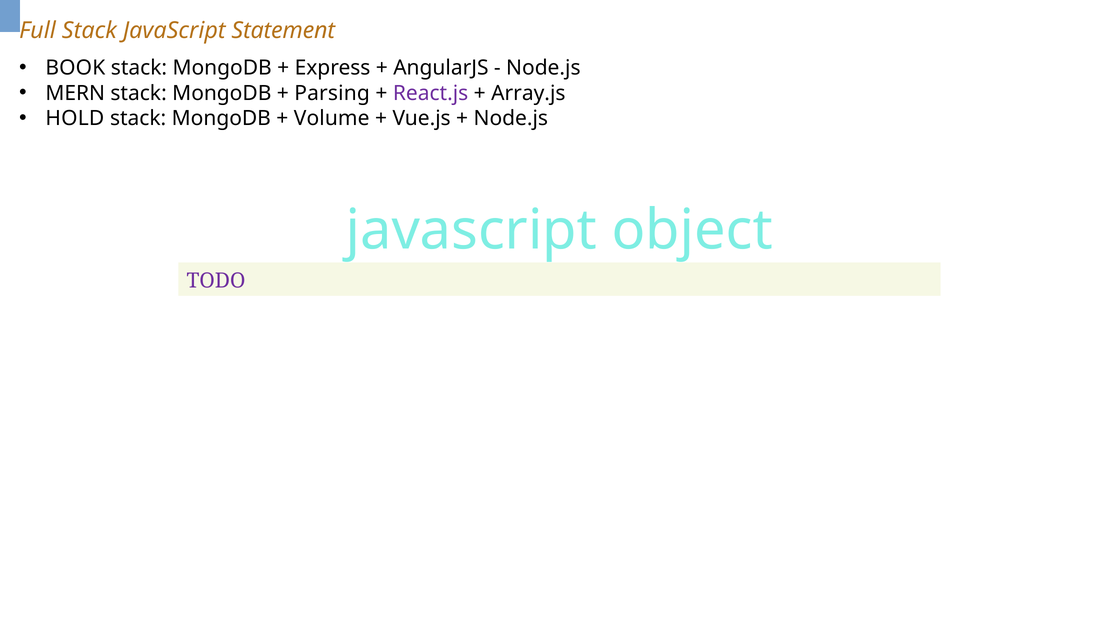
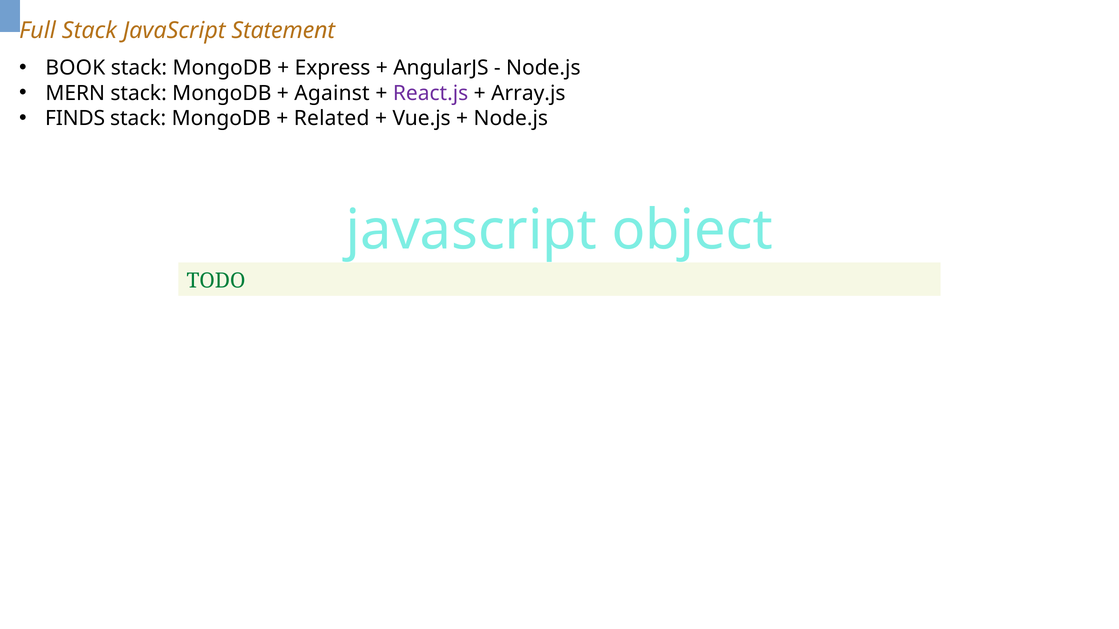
Parsing: Parsing -> Against
HOLD: HOLD -> FINDS
Volume: Volume -> Related
TODO colour: purple -> green
